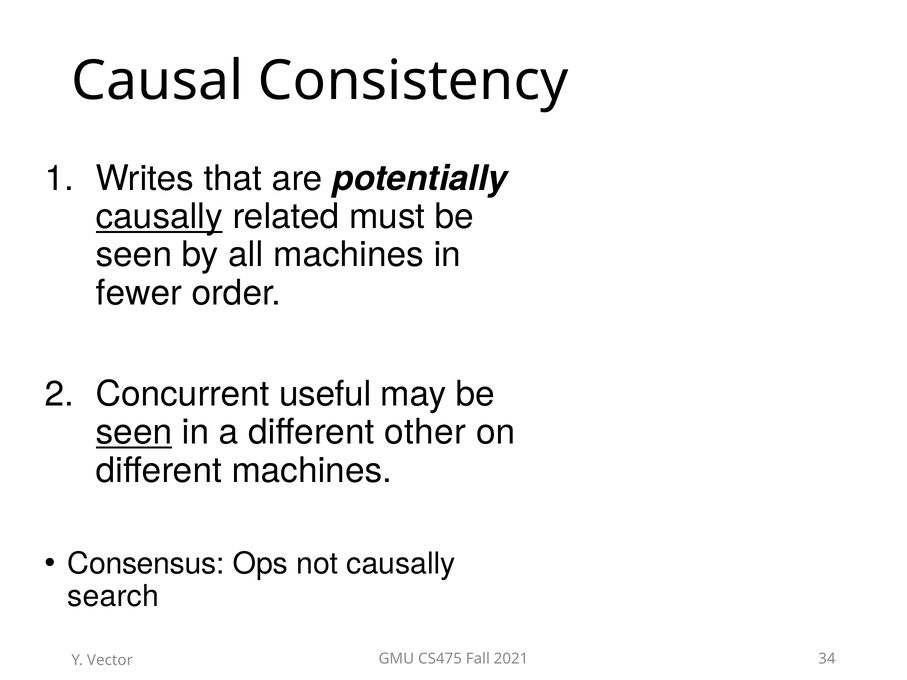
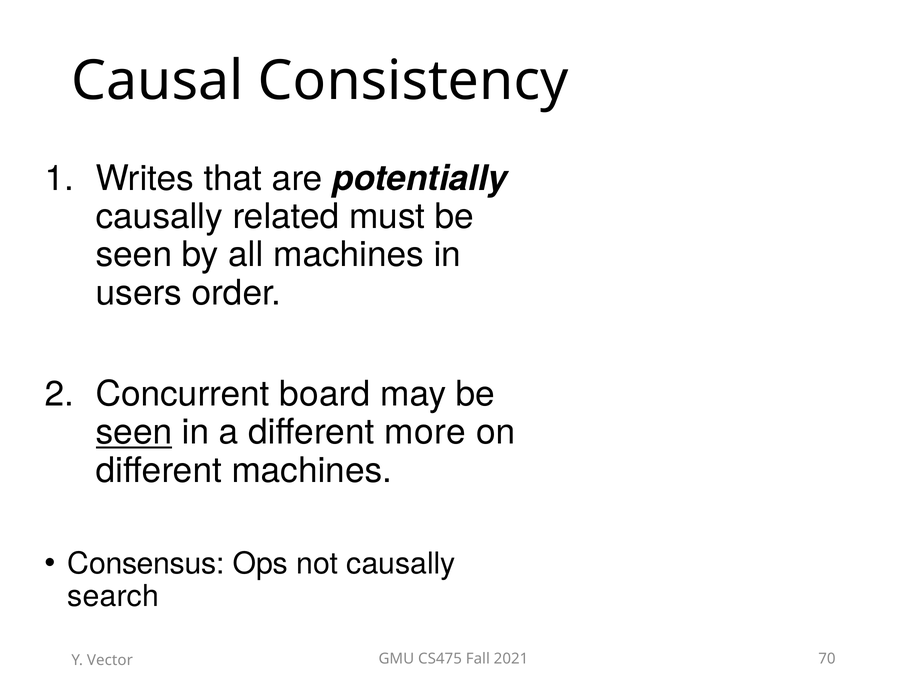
causally at (159, 217) underline: present -> none
fewer: fewer -> users
useful: useful -> board
other: other -> more
34: 34 -> 70
